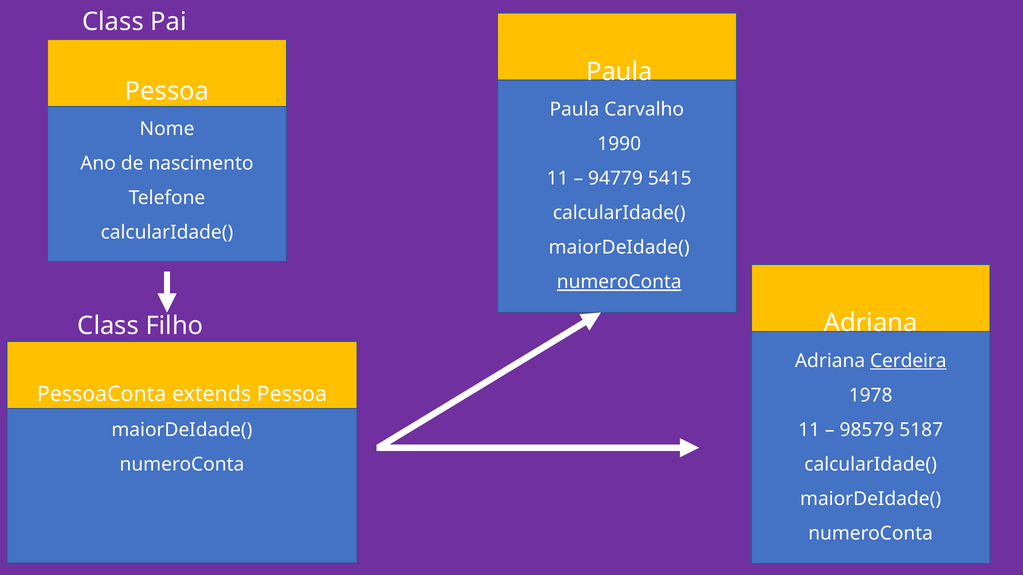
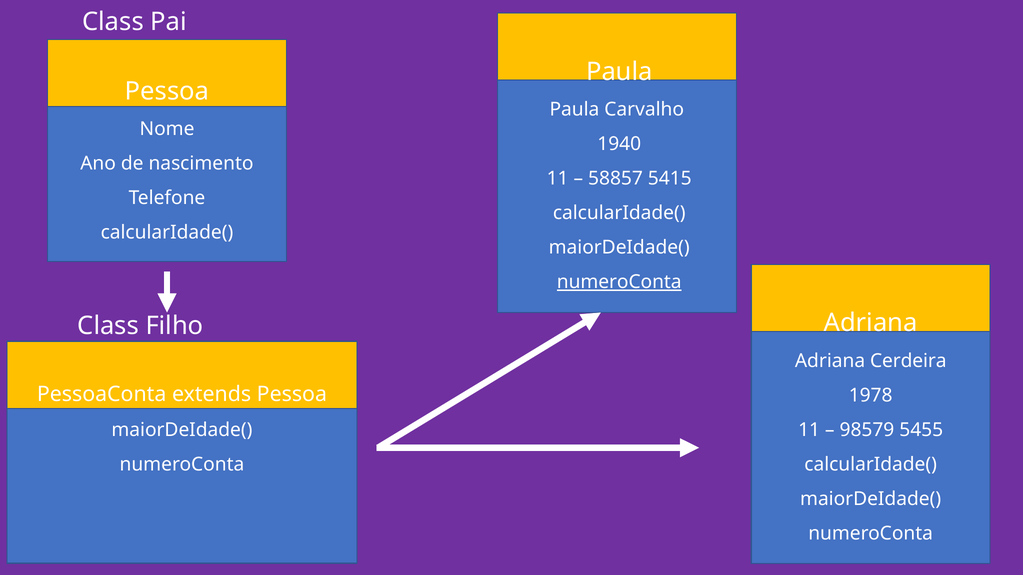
1990: 1990 -> 1940
94779: 94779 -> 58857
Cerdeira underline: present -> none
5187: 5187 -> 5455
